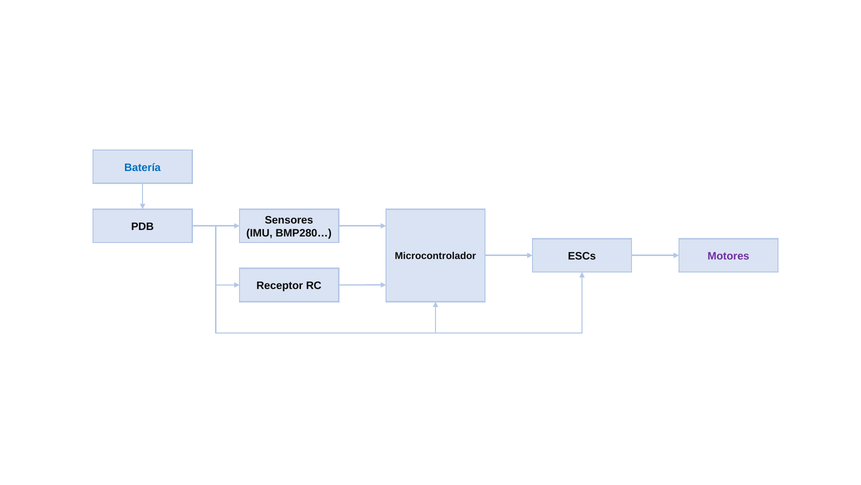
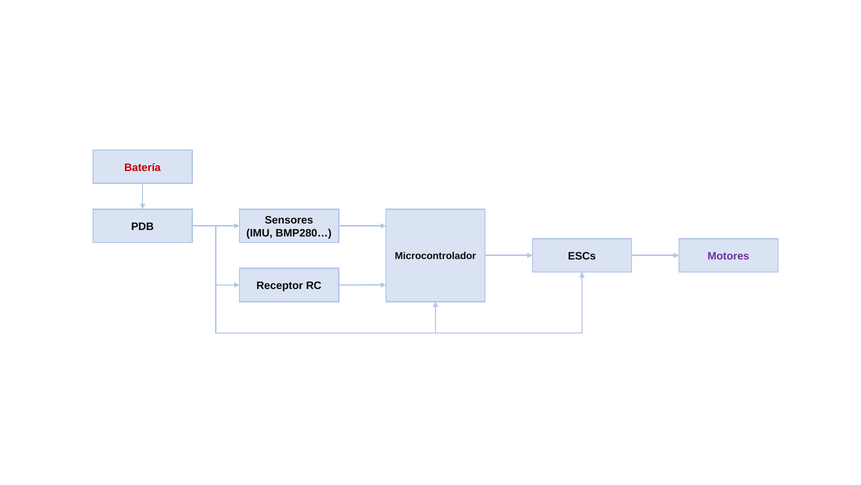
Batería colour: blue -> red
